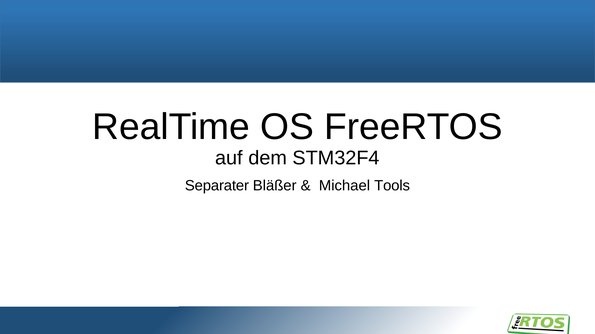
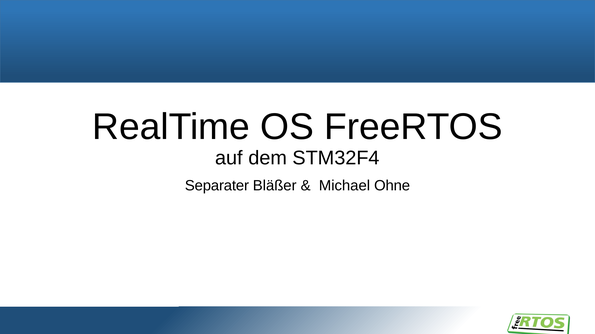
Tools: Tools -> Ohne
